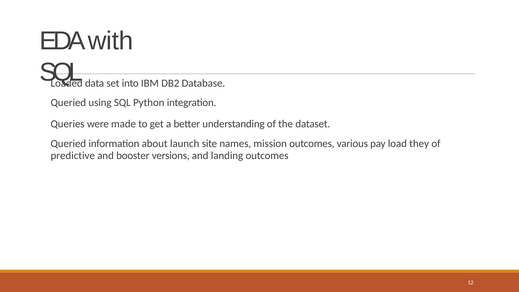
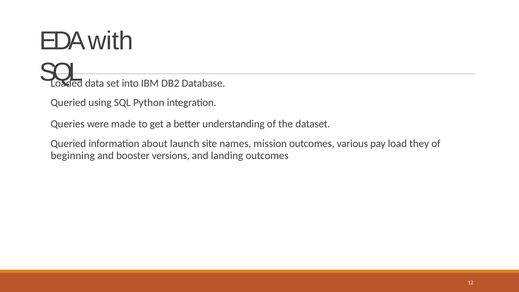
predictive: predictive -> beginning
